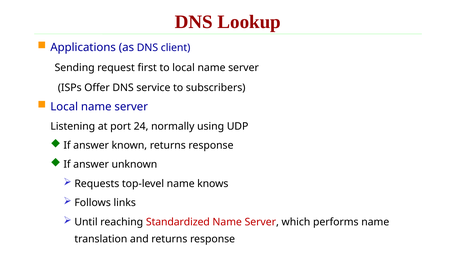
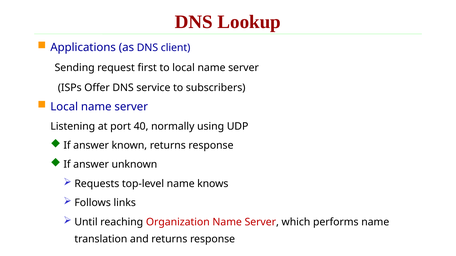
24: 24 -> 40
Standardized: Standardized -> Organization
